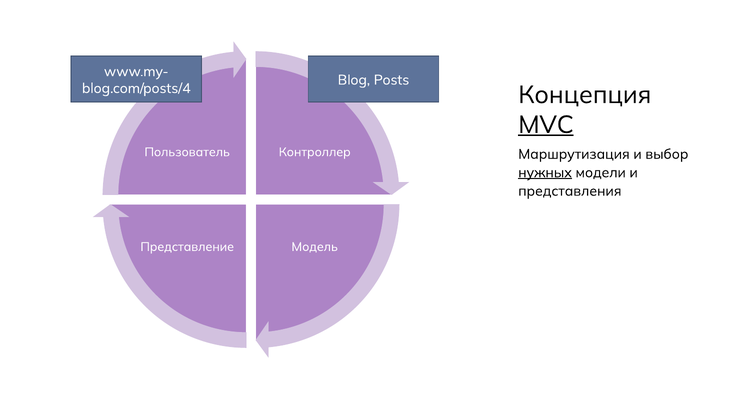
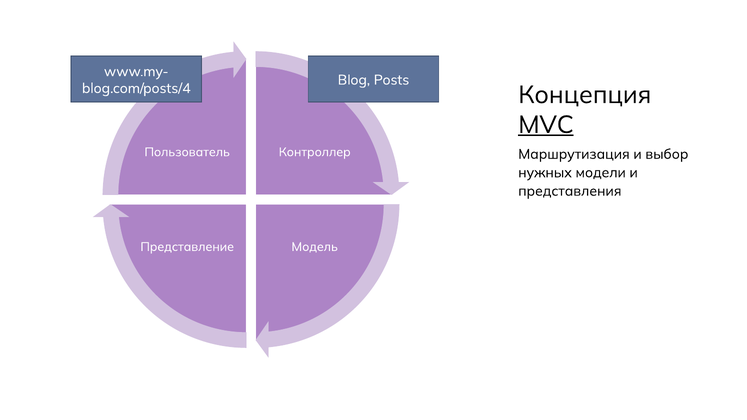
нужных underline: present -> none
